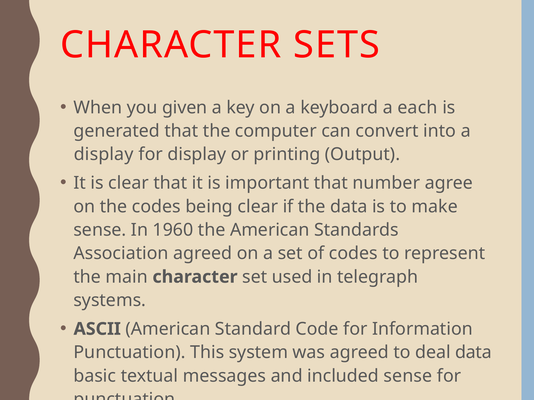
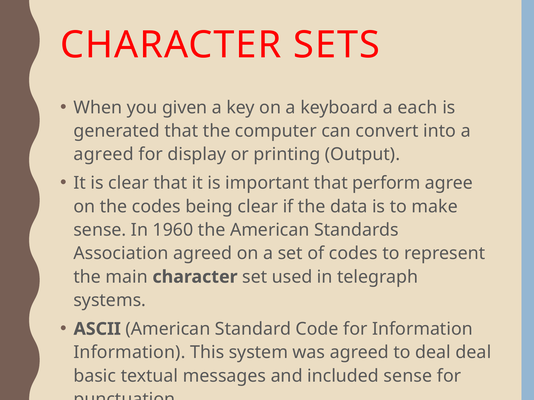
display at (104, 155): display -> agreed
number: number -> perform
Punctuation at (130, 353): Punctuation -> Information
deal data: data -> deal
